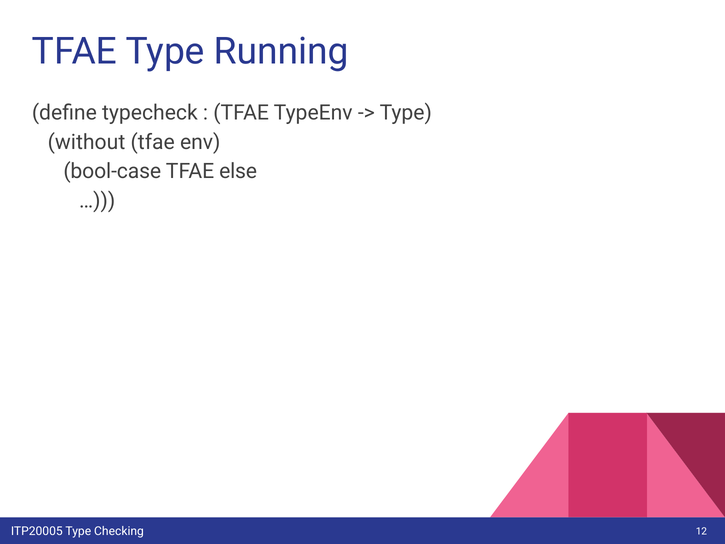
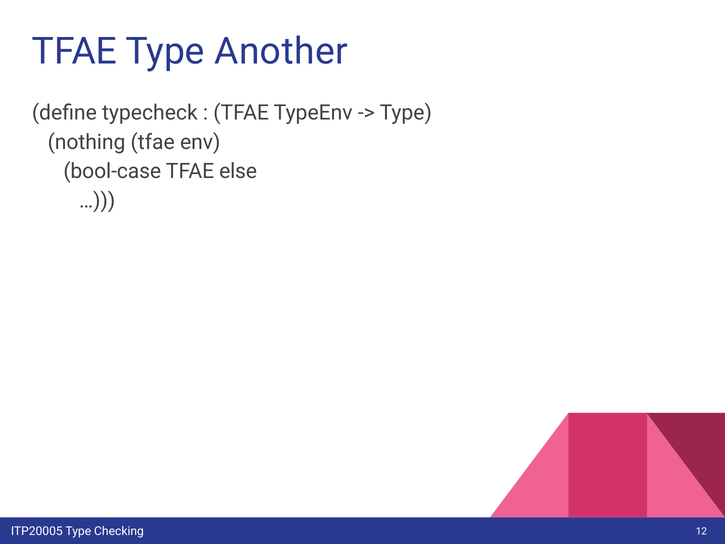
Running: Running -> Another
without: without -> nothing
